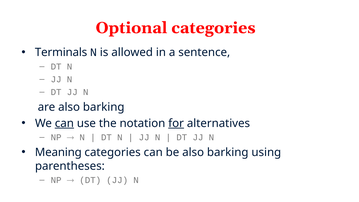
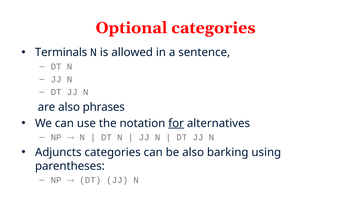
are also barking: barking -> phrases
can at (64, 123) underline: present -> none
Meaning: Meaning -> Adjuncts
